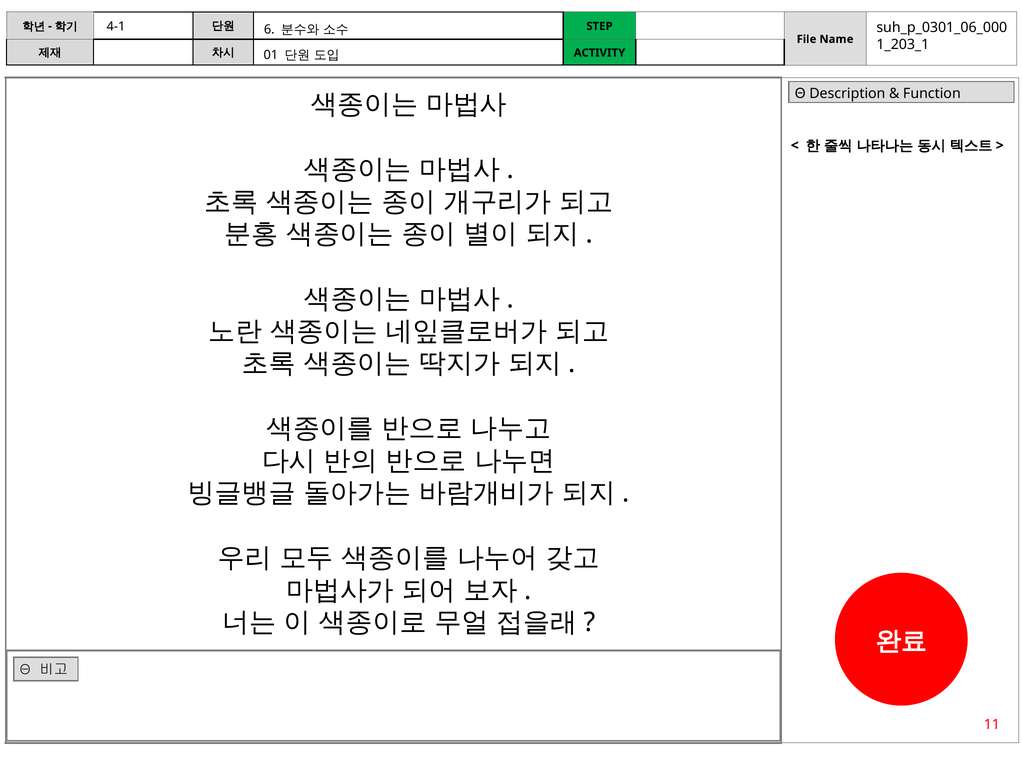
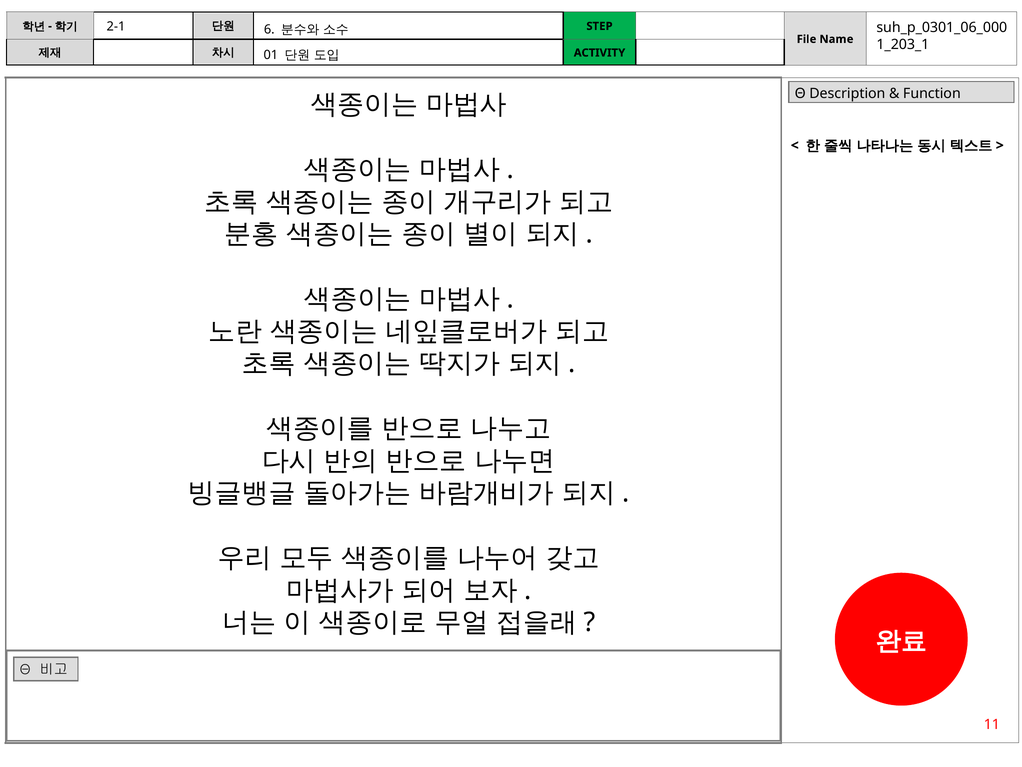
4-1: 4-1 -> 2-1
